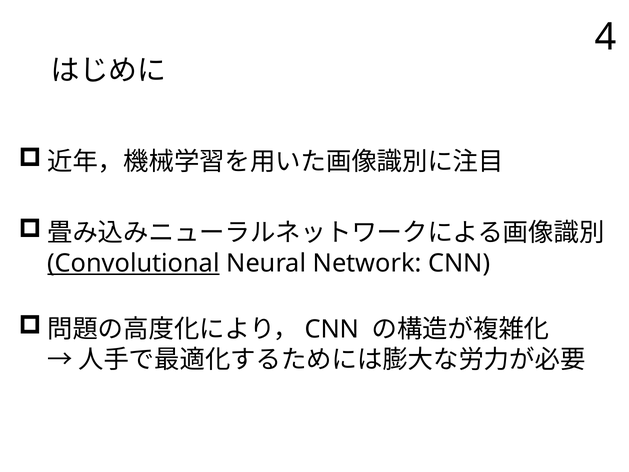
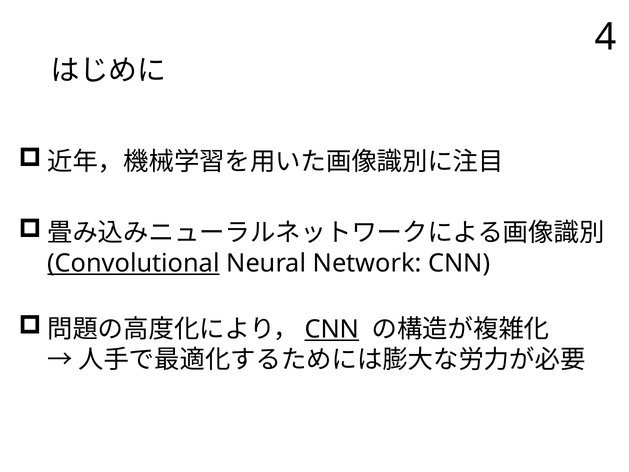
CNN at (332, 329) underline: none -> present
